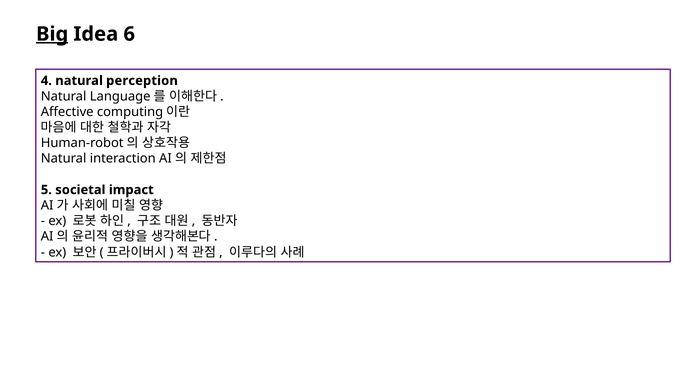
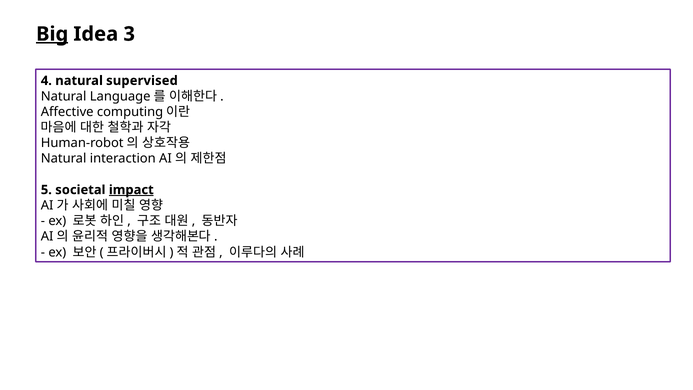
6: 6 -> 3
perception: perception -> supervised
impact underline: none -> present
